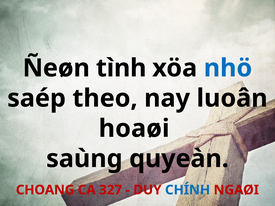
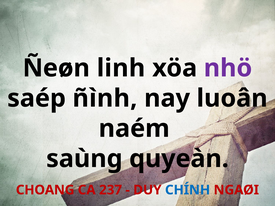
tình: tình -> linh
nhö colour: blue -> purple
theo: theo -> ñình
hoaøi: hoaøi -> naém
327: 327 -> 237
